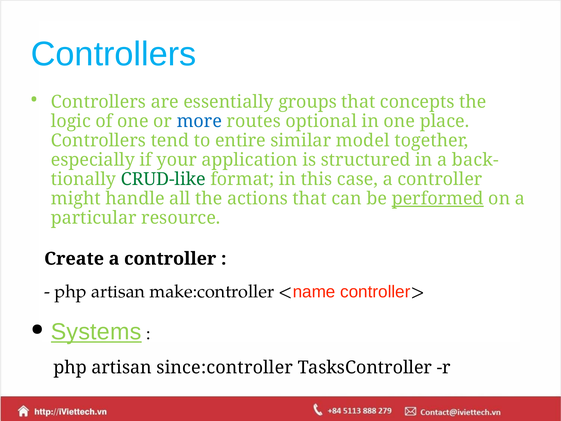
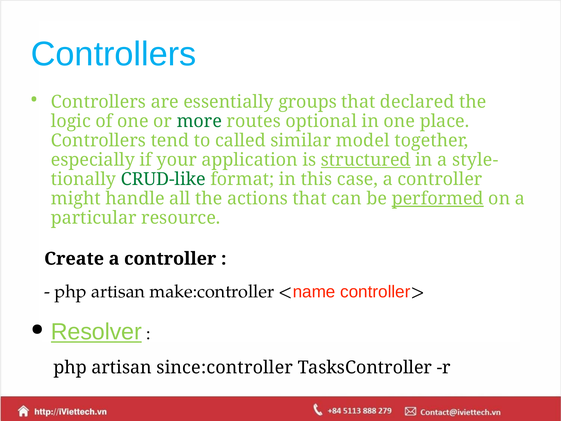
concepts: concepts -> declared
more colour: blue -> green
entire: entire -> called
structured underline: none -> present
back‐: back‐ -> style‐
Systems: Systems -> Resolver
